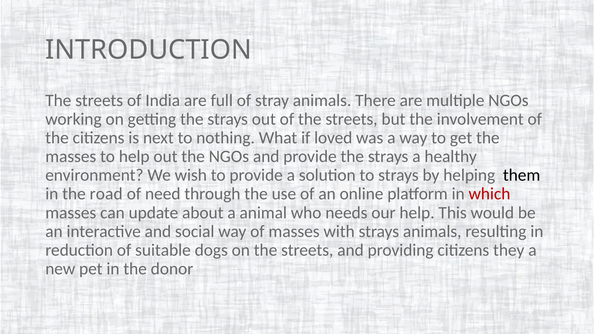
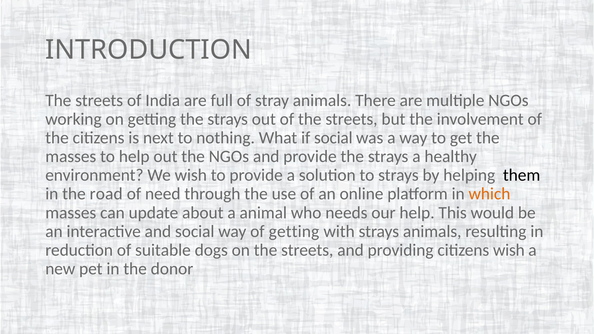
if loved: loved -> social
which colour: red -> orange
of masses: masses -> getting
citizens they: they -> wish
